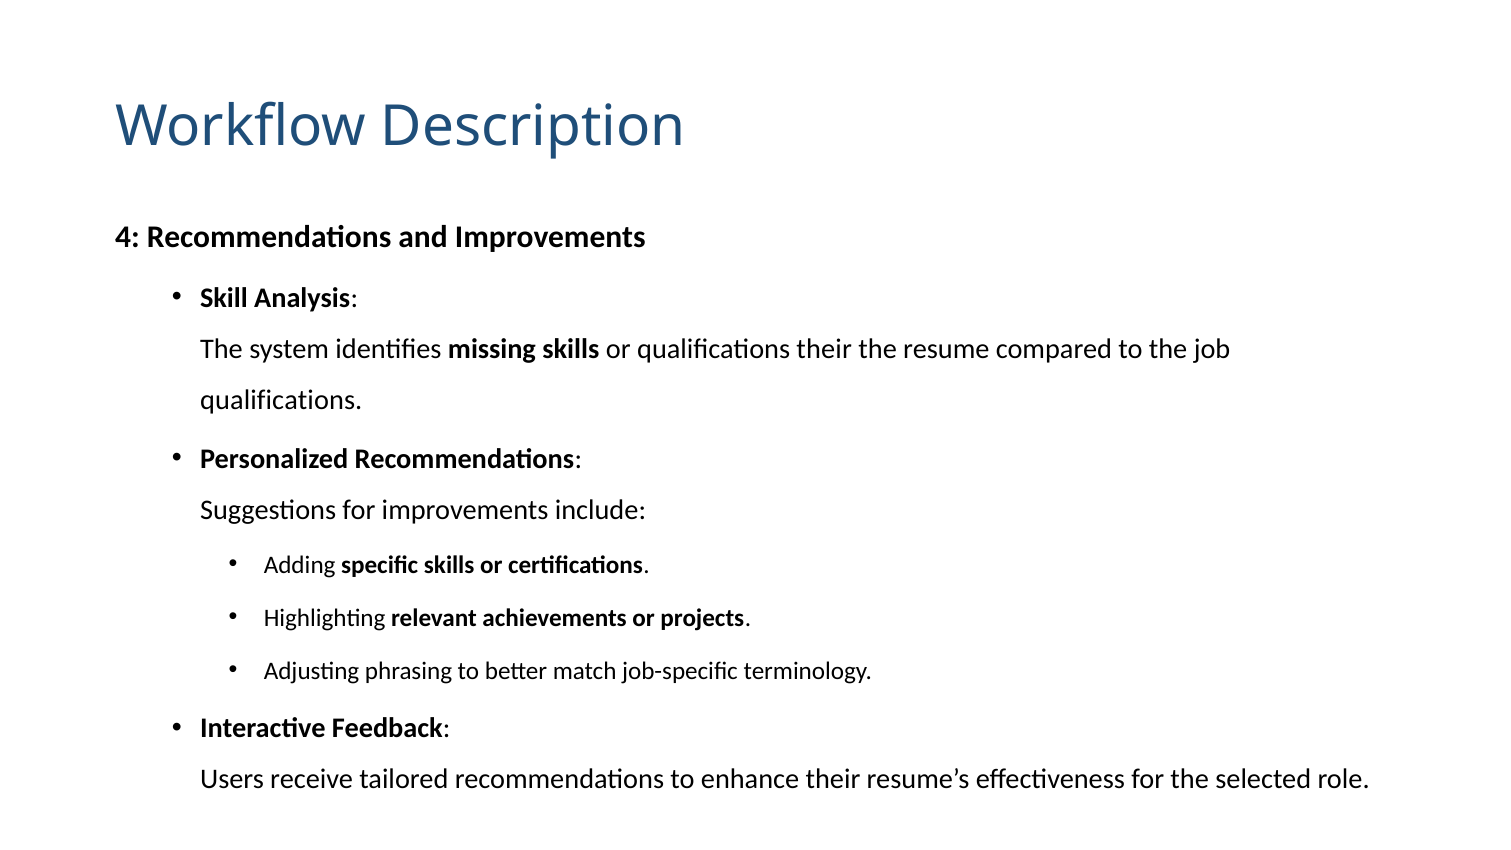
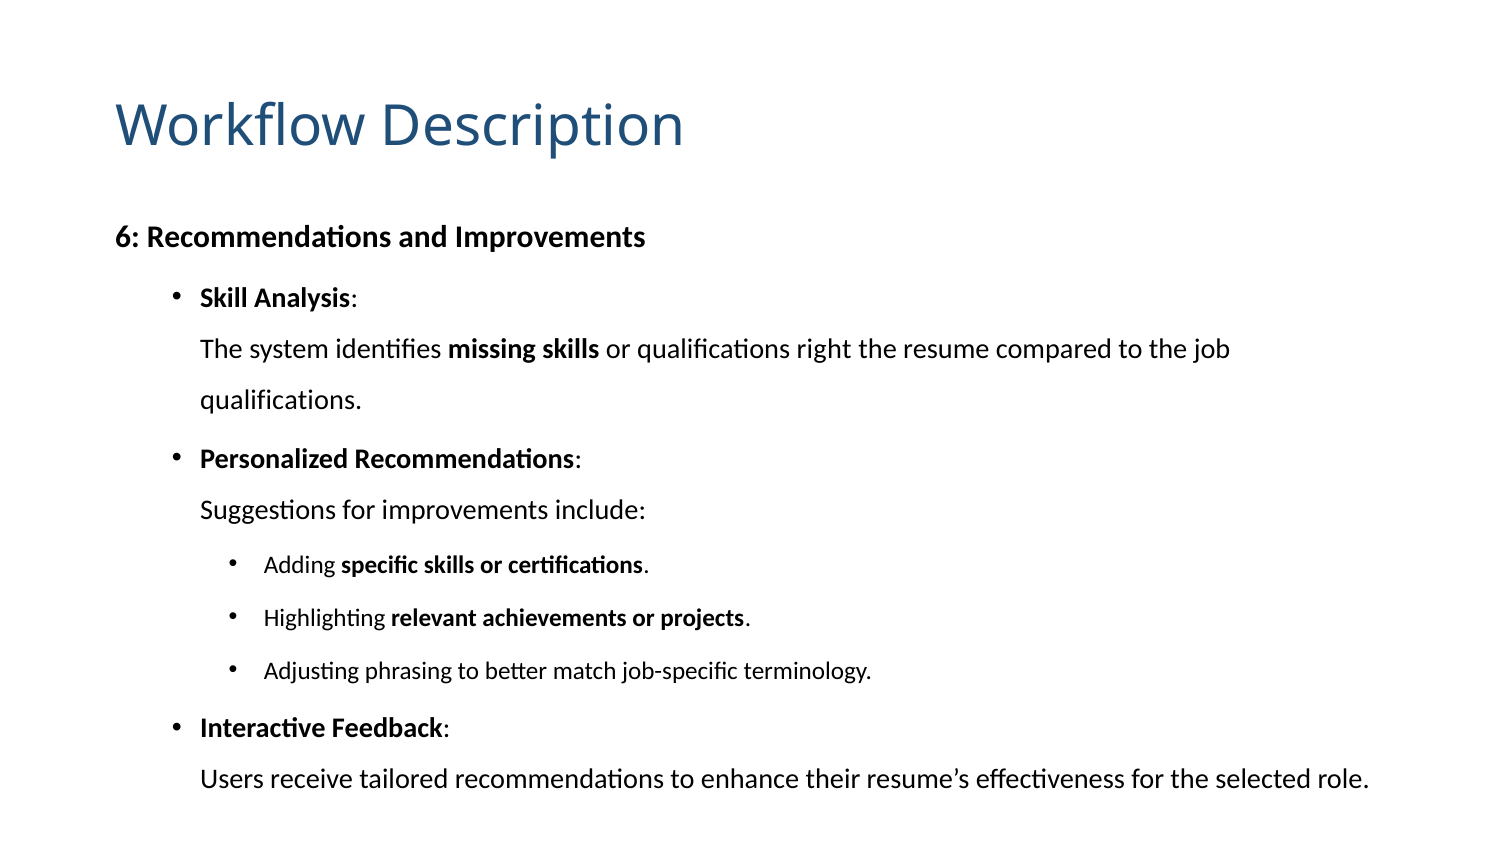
4: 4 -> 6
qualifications their: their -> right
